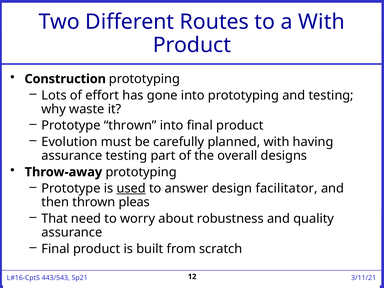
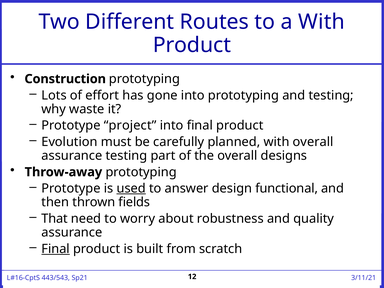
Prototype thrown: thrown -> project
with having: having -> overall
facilitator: facilitator -> functional
pleas: pleas -> fields
Final at (56, 249) underline: none -> present
